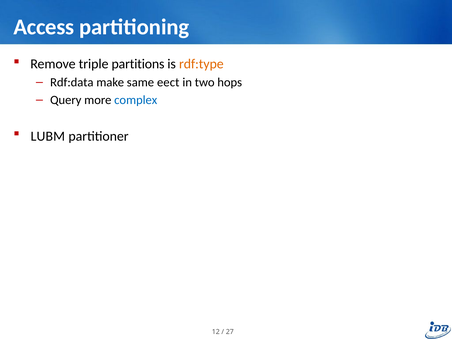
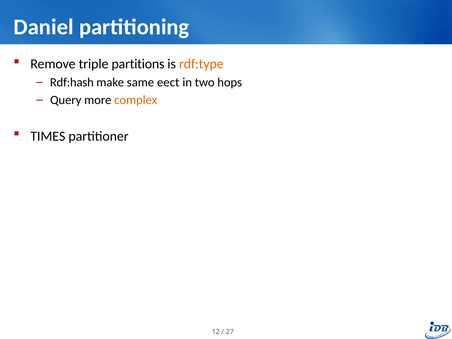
Access: Access -> Daniel
Rdf:data: Rdf:data -> Rdf:hash
complex colour: blue -> orange
LUBM: LUBM -> TIMES
